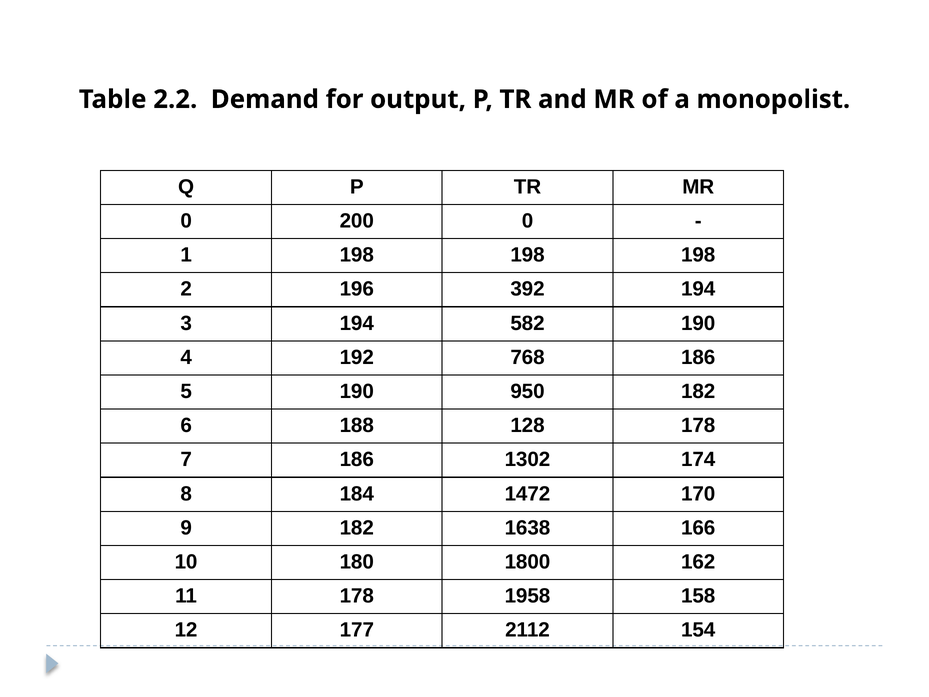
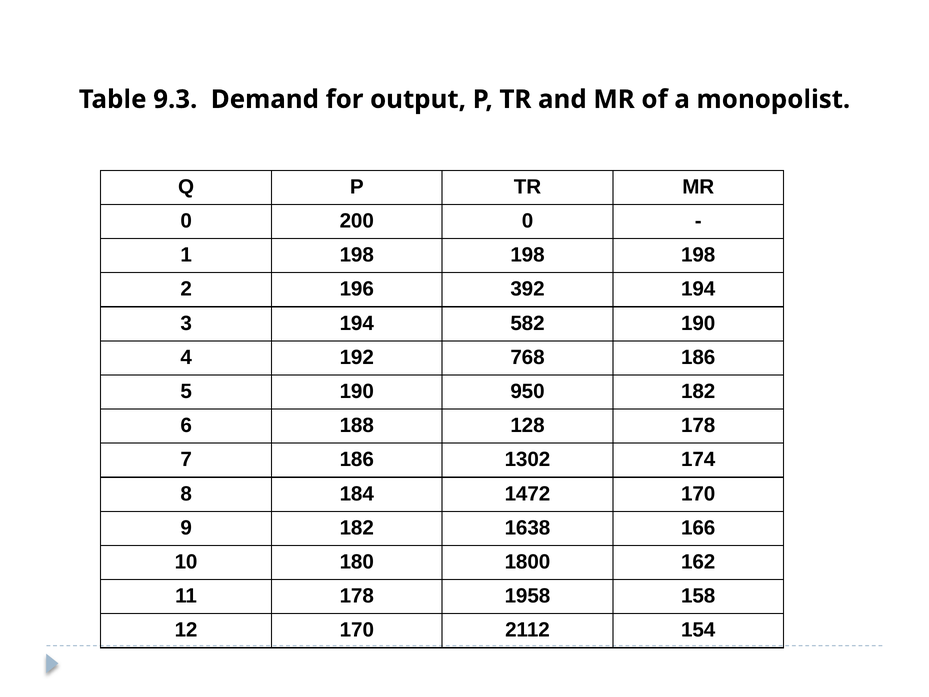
2.2: 2.2 -> 9.3
12 177: 177 -> 170
